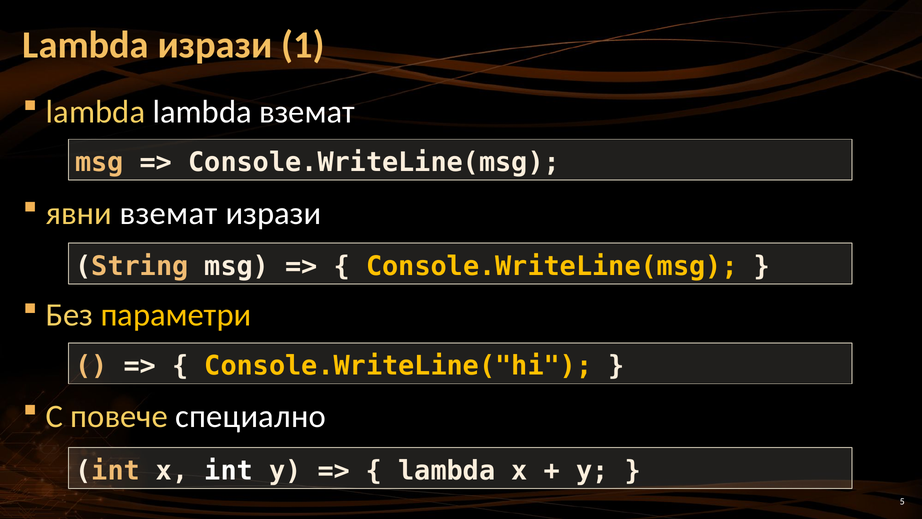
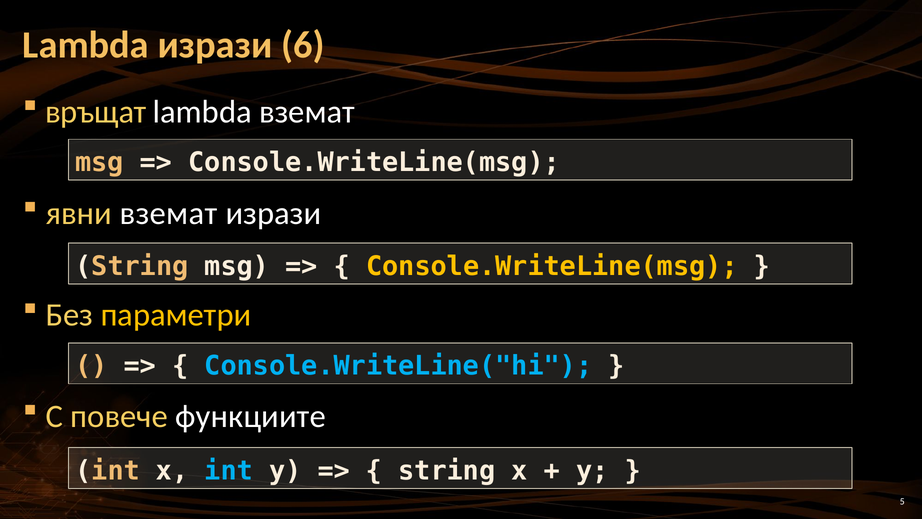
1: 1 -> 6
lambda at (96, 112): lambda -> връщат
Console.WriteLine("hi colour: yellow -> light blue
специално: специално -> функциите
int at (229, 471) colour: white -> light blue
lambda at (447, 471): lambda -> string
